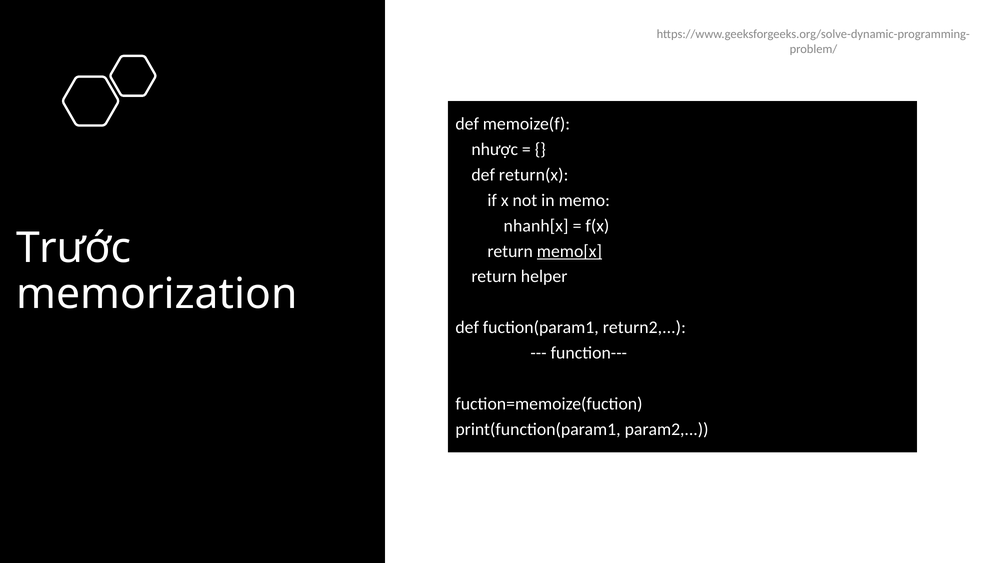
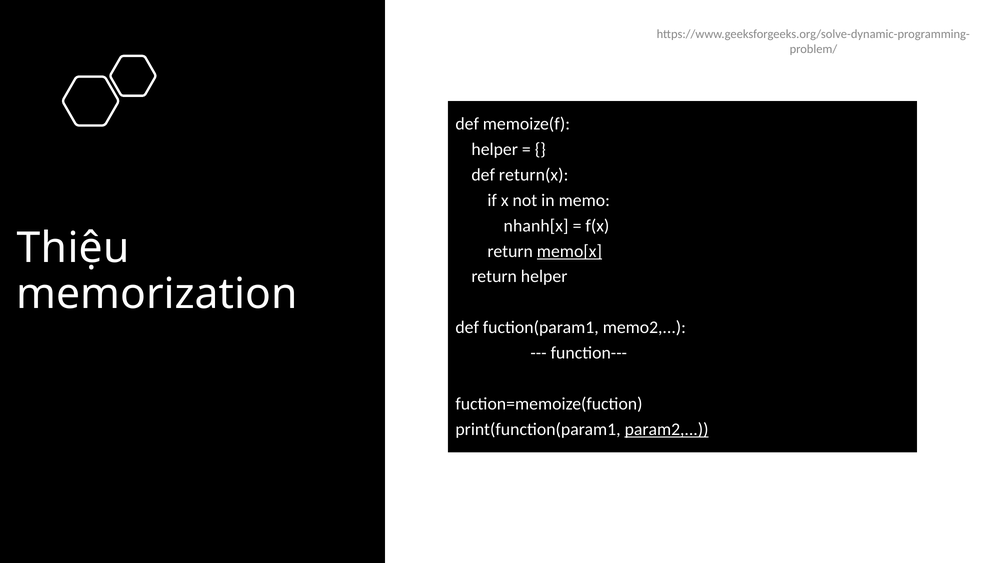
nhược at (495, 149): nhược -> helper
Trước: Trước -> Thiệu
return2: return2 -> memo2
param2 underline: none -> present
